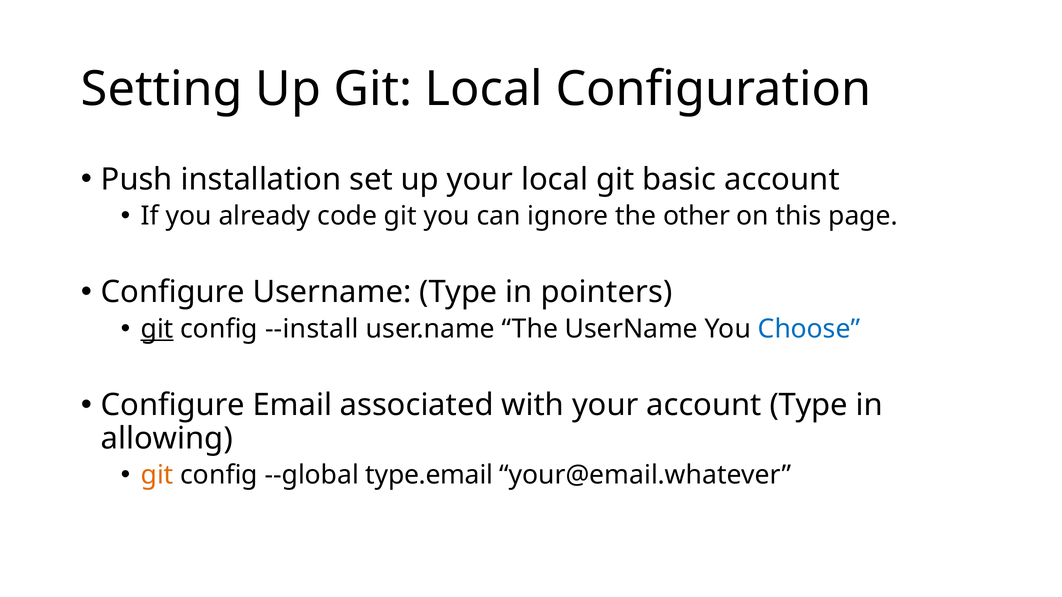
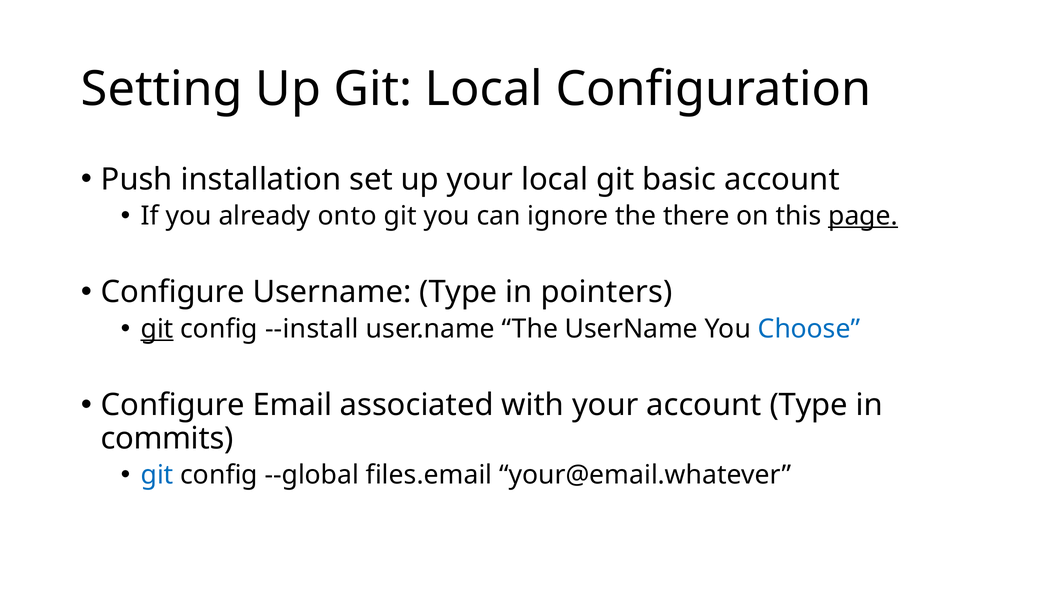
code: code -> onto
other: other -> there
page underline: none -> present
allowing: allowing -> commits
git at (157, 475) colour: orange -> blue
type.email: type.email -> files.email
